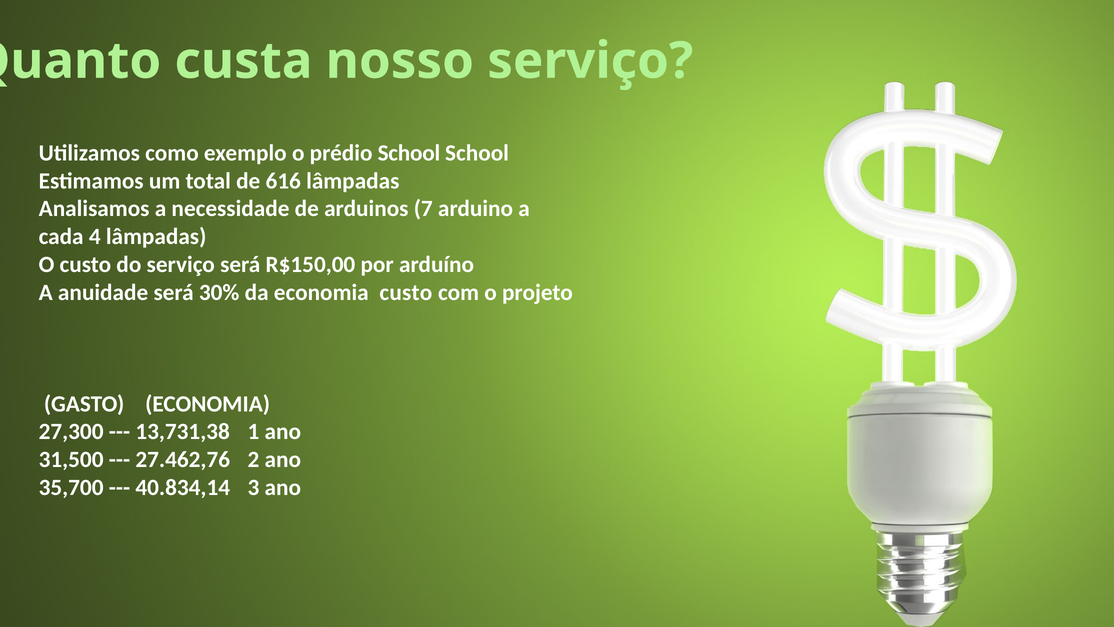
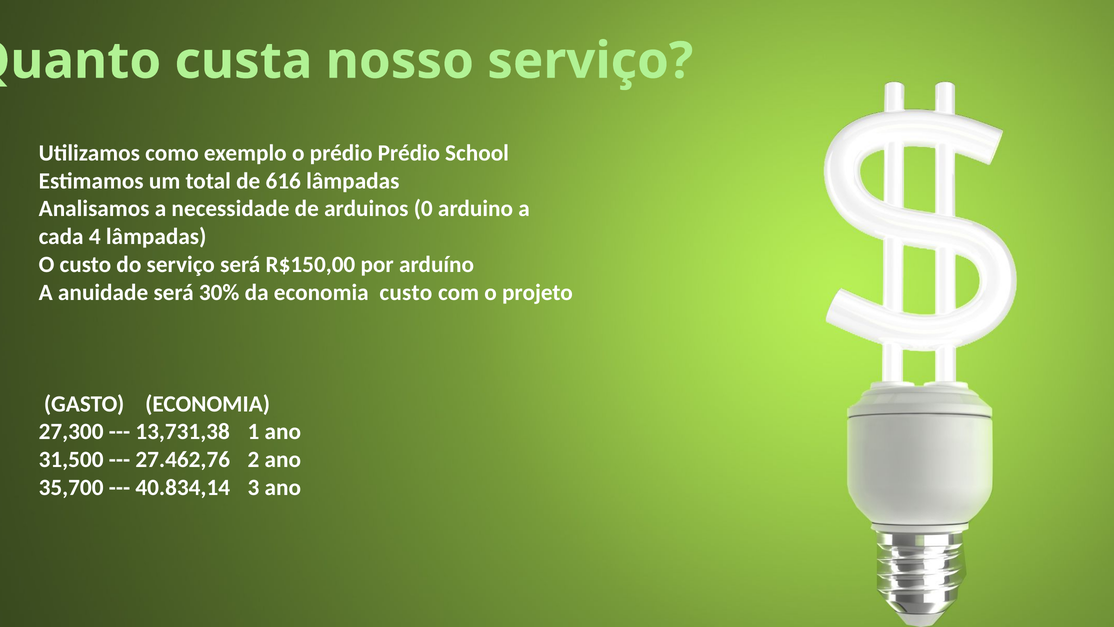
prédio School: School -> Prédio
7: 7 -> 0
